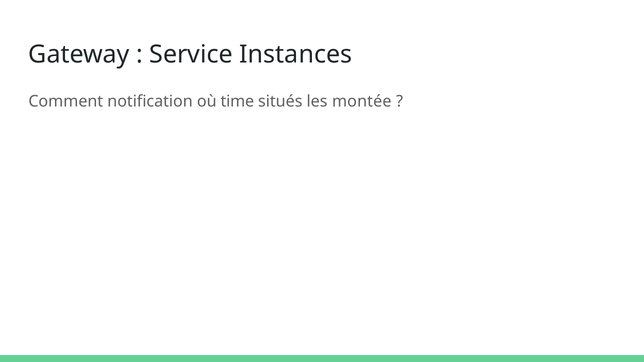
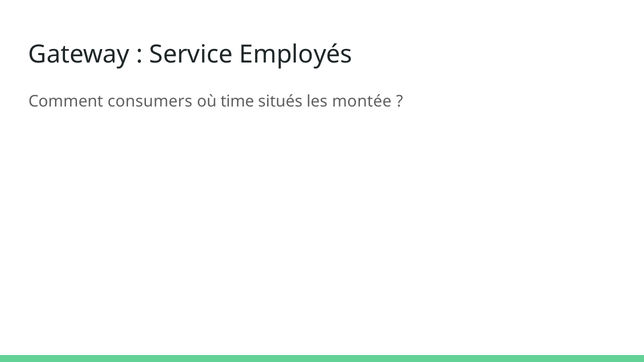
Instances: Instances -> Employés
notification: notification -> consumers
